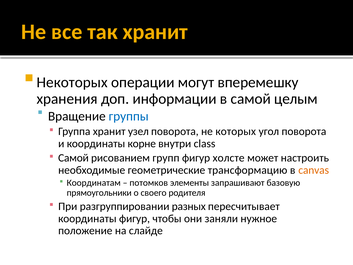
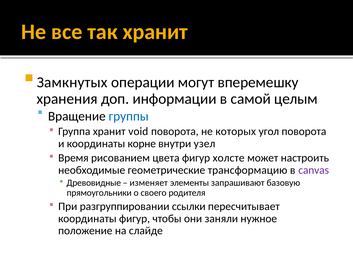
Некоторых: Некоторых -> Замкнутых
узел: узел -> void
class: class -> узел
Самой at (73, 158): Самой -> Время
групп: групп -> цвета
canvas colour: orange -> purple
Координатам: Координатам -> Древовидные
потомков: потомков -> изменяет
разных: разных -> ссылки
